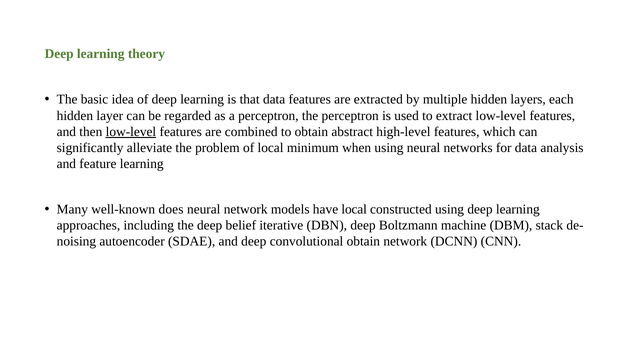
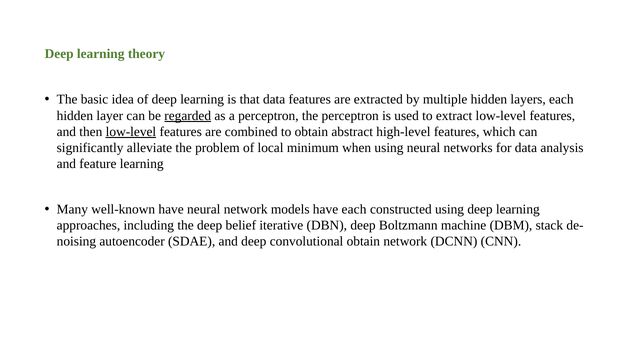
regarded underline: none -> present
well-known does: does -> have
have local: local -> each
